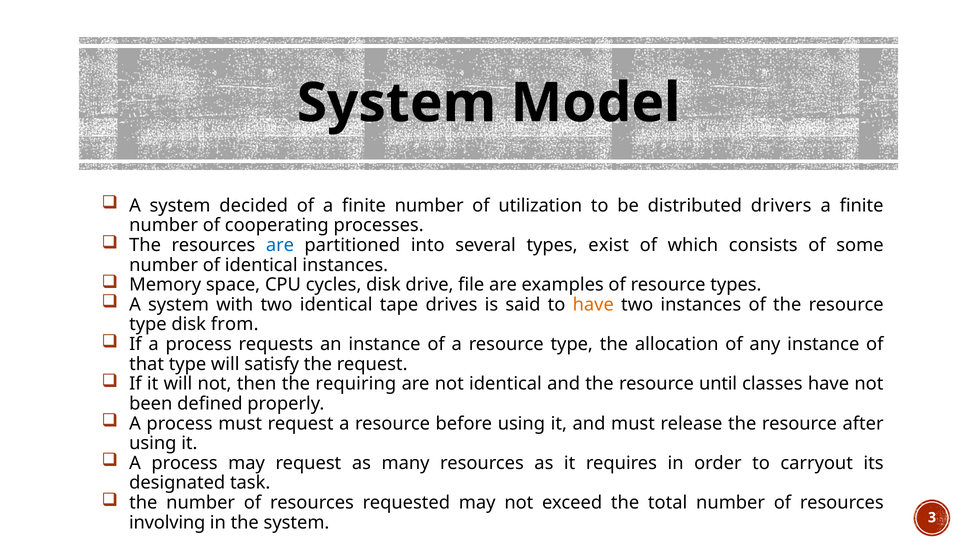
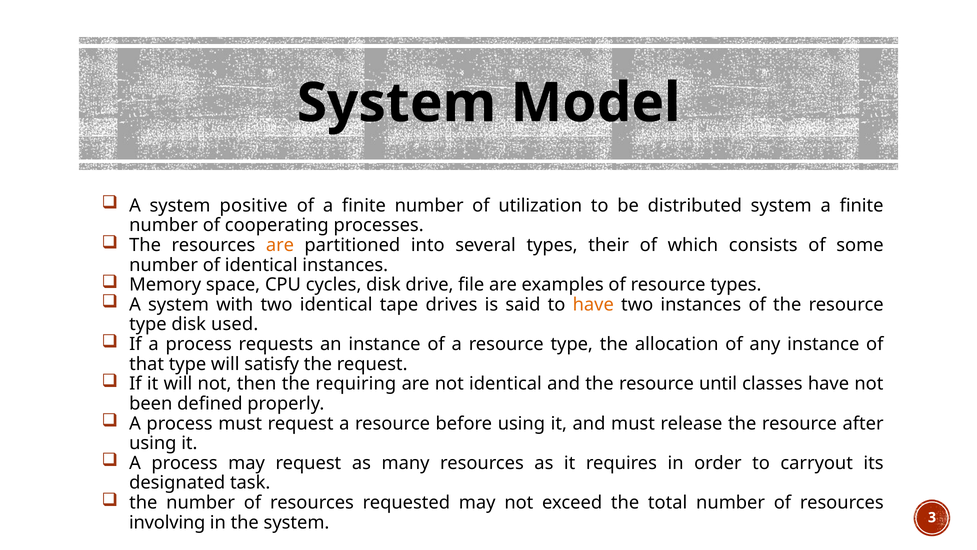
decided: decided -> positive
distributed drivers: drivers -> system
are at (280, 245) colour: blue -> orange
exist: exist -> their
from: from -> used
